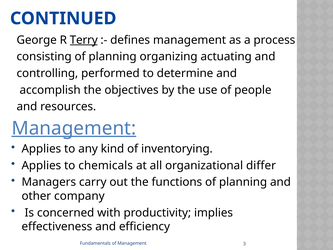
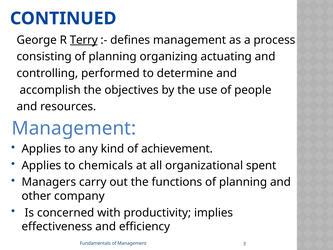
Management at (74, 128) underline: present -> none
inventorying: inventorying -> achievement
differ: differ -> spent
